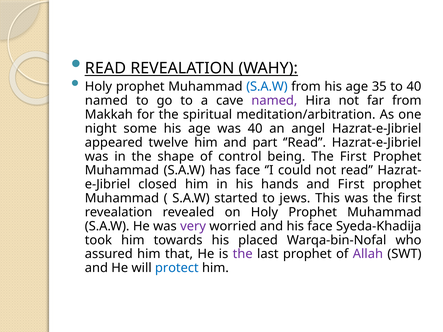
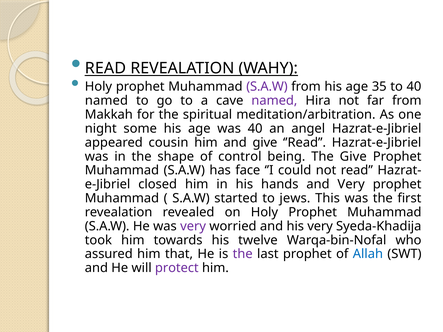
S.A.W at (267, 87) colour: blue -> purple
twelve: twelve -> cousin
and part: part -> give
being The First: First -> Give
and First: First -> Very
his face: face -> very
placed: placed -> twelve
Allah colour: purple -> blue
protect colour: blue -> purple
